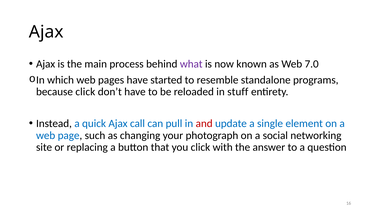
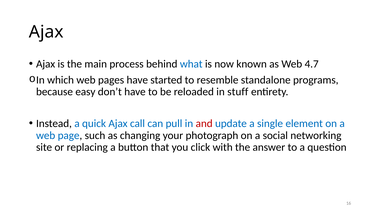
what colour: purple -> blue
7.0: 7.0 -> 4.7
because click: click -> easy
